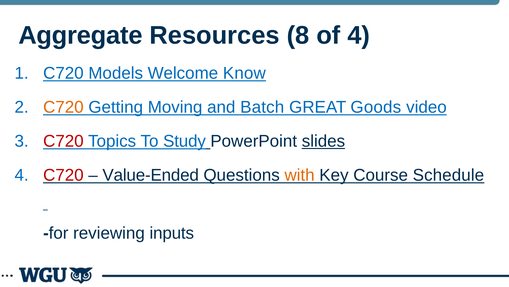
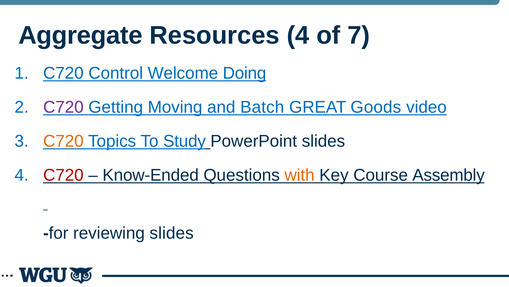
Resources 8: 8 -> 4
of 4: 4 -> 7
Models: Models -> Control
Know: Know -> Doing
C720 at (63, 107) colour: orange -> purple
C720 at (63, 141) colour: red -> orange
slides at (323, 141) underline: present -> none
Value-Ended: Value-Ended -> Know-Ended
Schedule: Schedule -> Assembly
reviewing inputs: inputs -> slides
